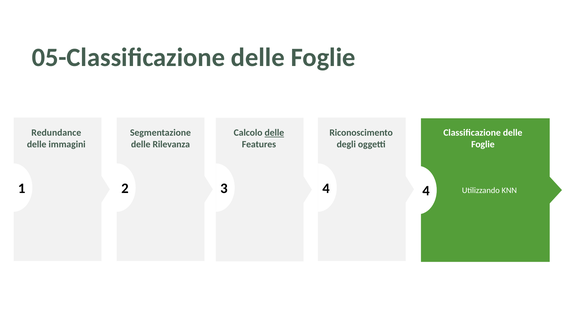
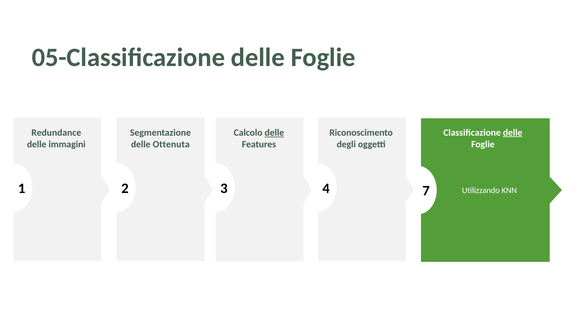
delle at (513, 133) underline: none -> present
Rilevanza: Rilevanza -> Ottenuta
4 4: 4 -> 7
